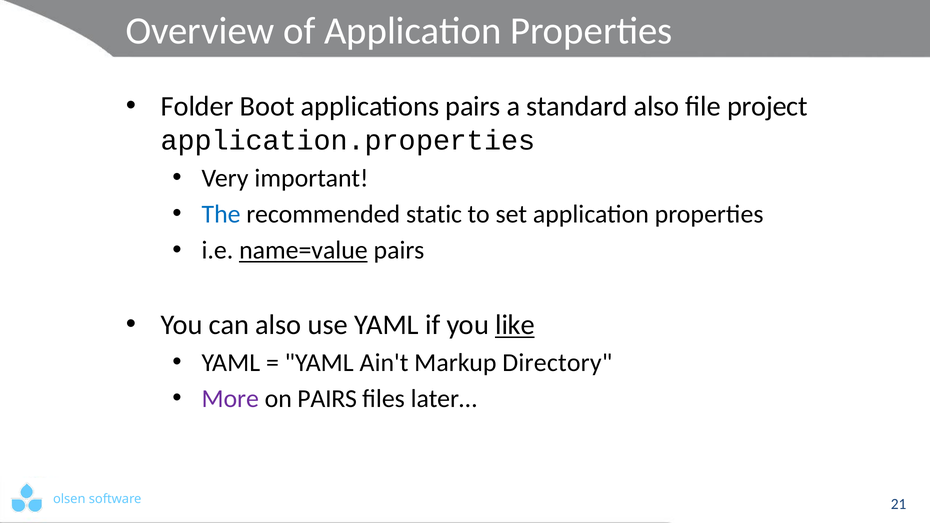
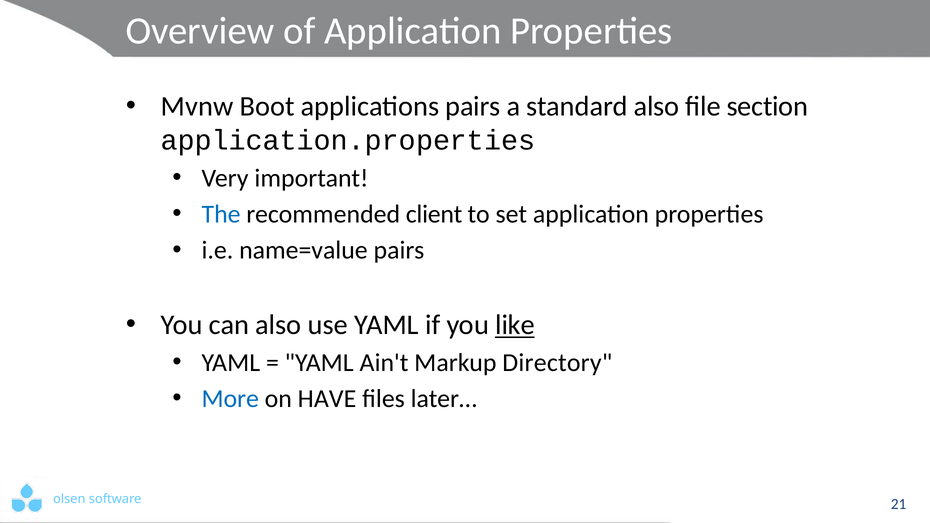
Folder: Folder -> Mvnw
project: project -> section
static: static -> client
name=value underline: present -> none
More colour: purple -> blue
on PAIRS: PAIRS -> HAVE
